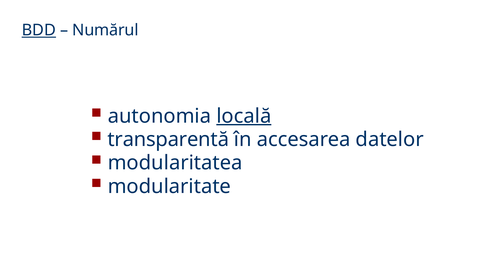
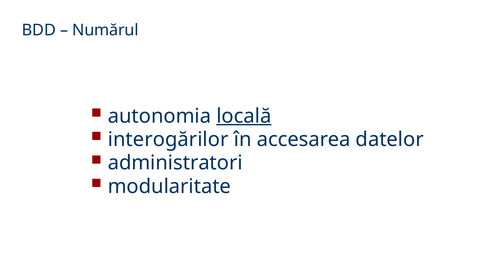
BDD underline: present -> none
transparentă: transparentă -> interogărilor
modularitatea: modularitatea -> administratori
